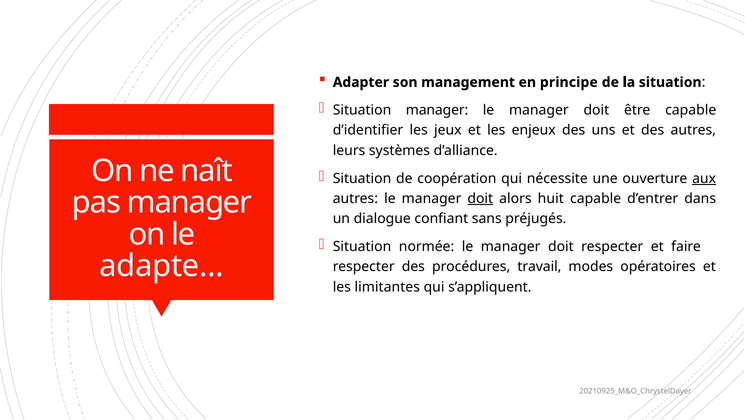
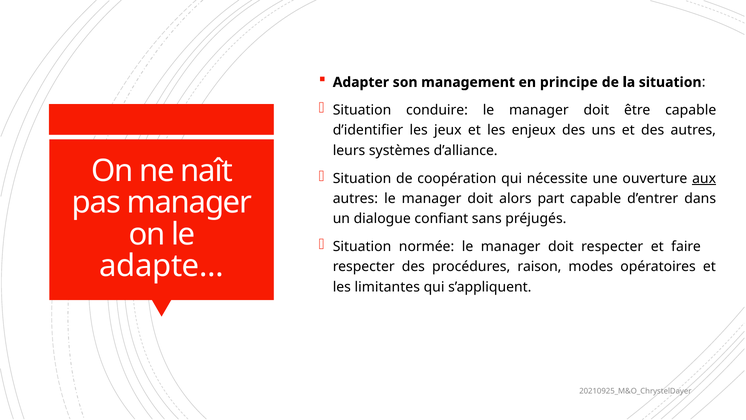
Situation manager: manager -> conduire
doit at (480, 198) underline: present -> none
huit: huit -> part
travail: travail -> raison
